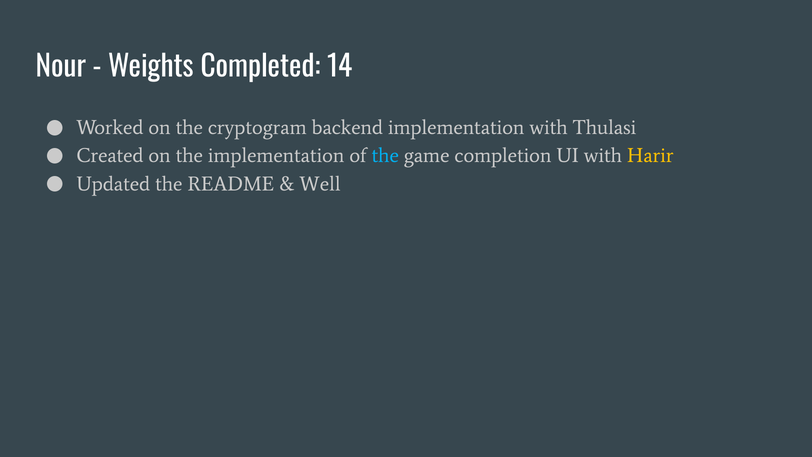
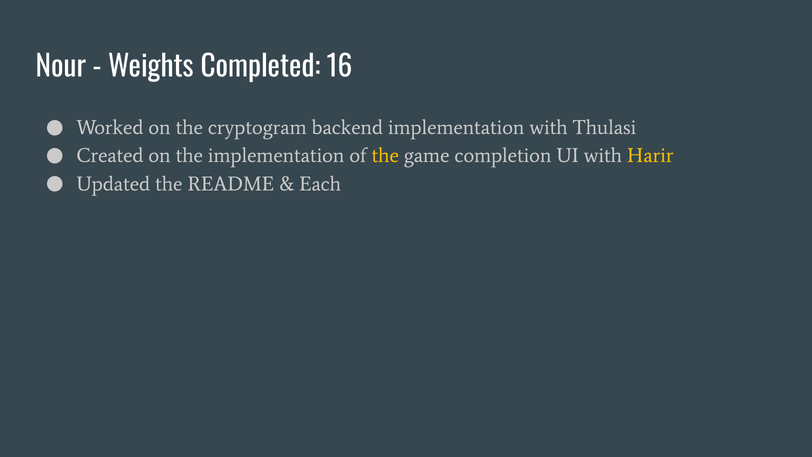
14: 14 -> 16
the at (385, 156) colour: light blue -> yellow
Well: Well -> Each
